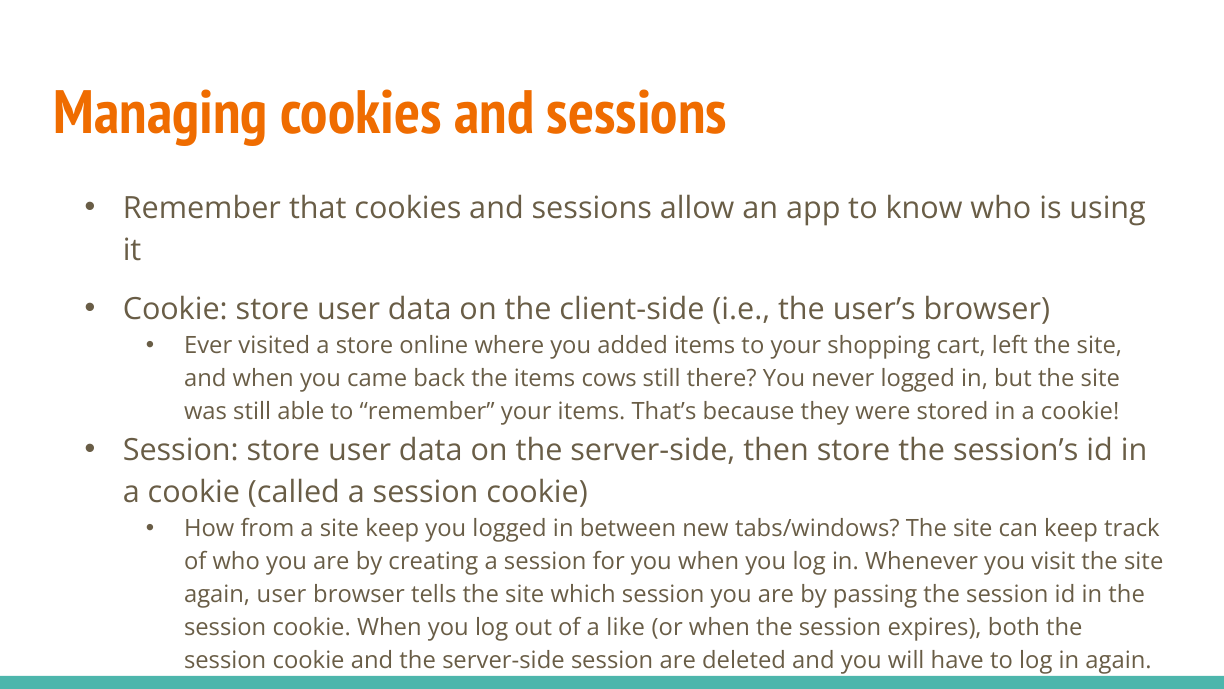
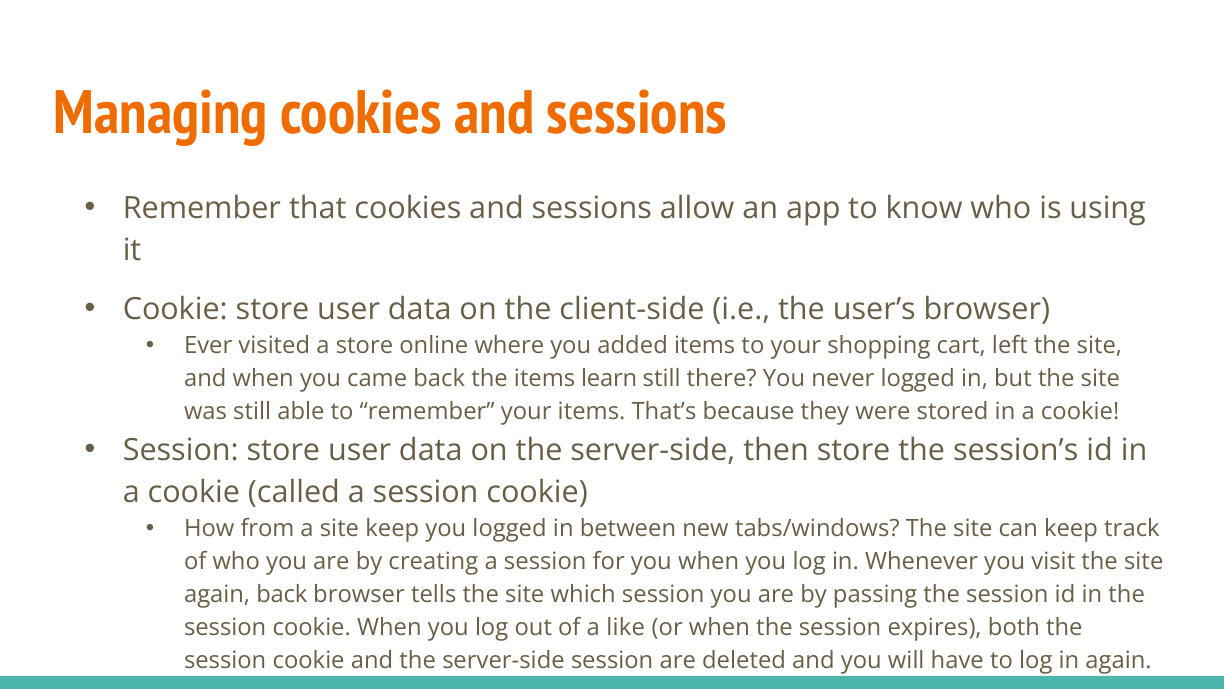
cows: cows -> learn
again user: user -> back
